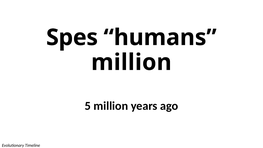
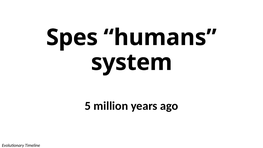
million at (131, 62): million -> system
